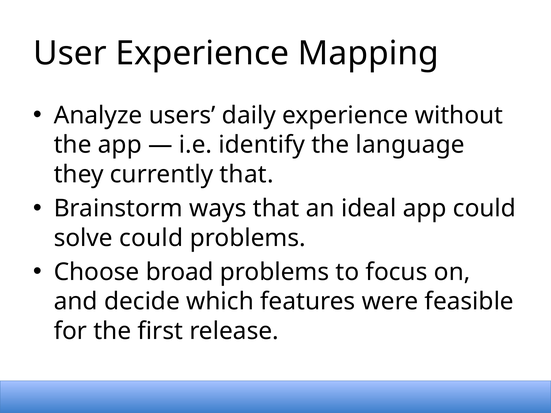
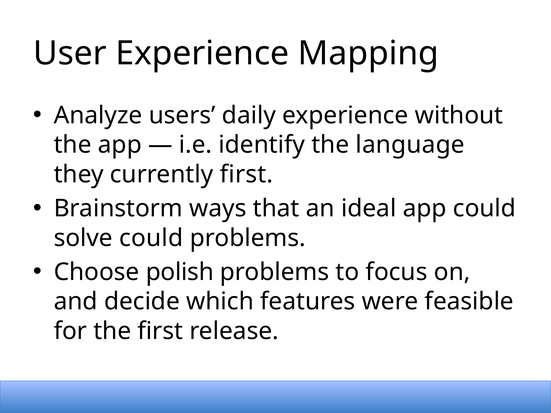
currently that: that -> first
broad: broad -> polish
